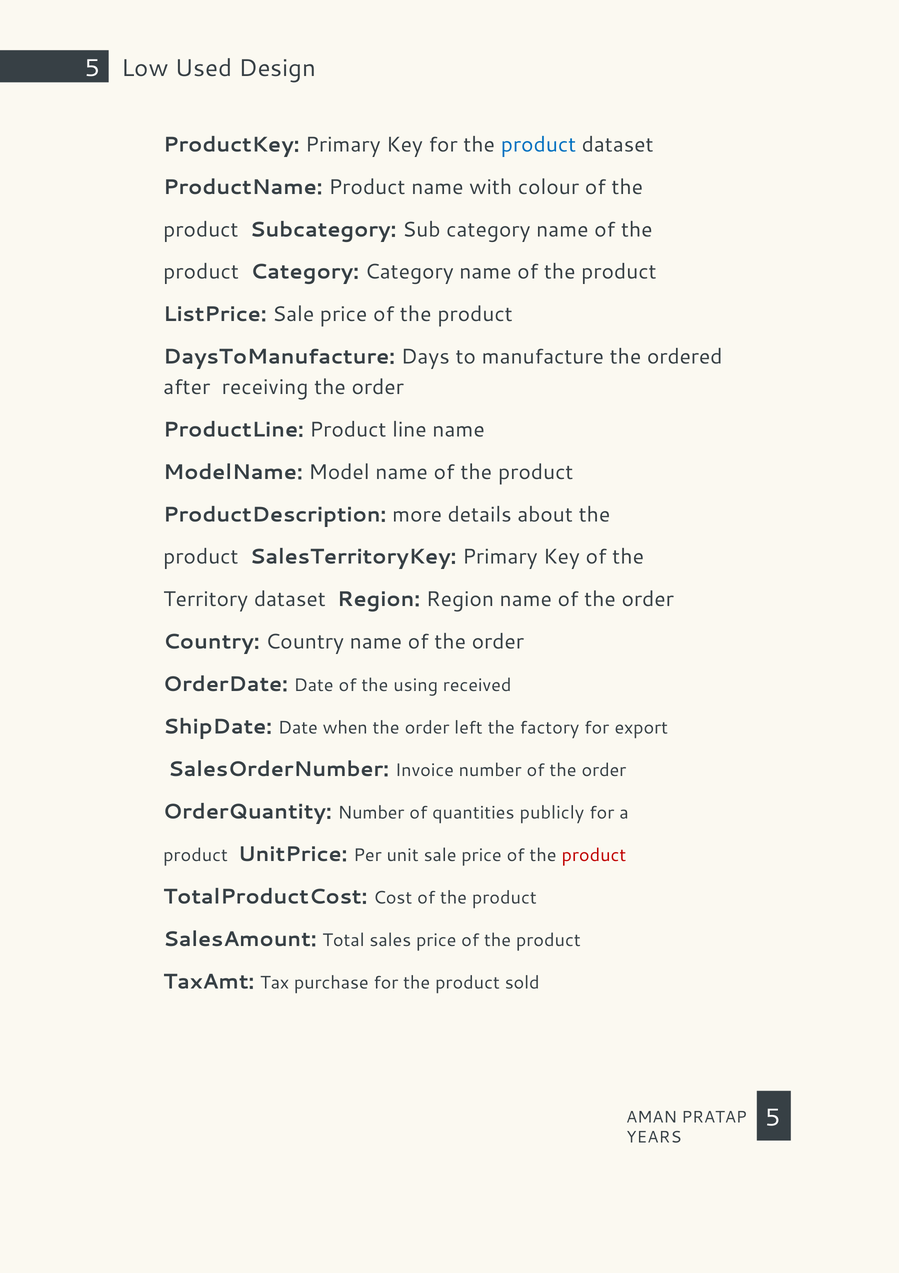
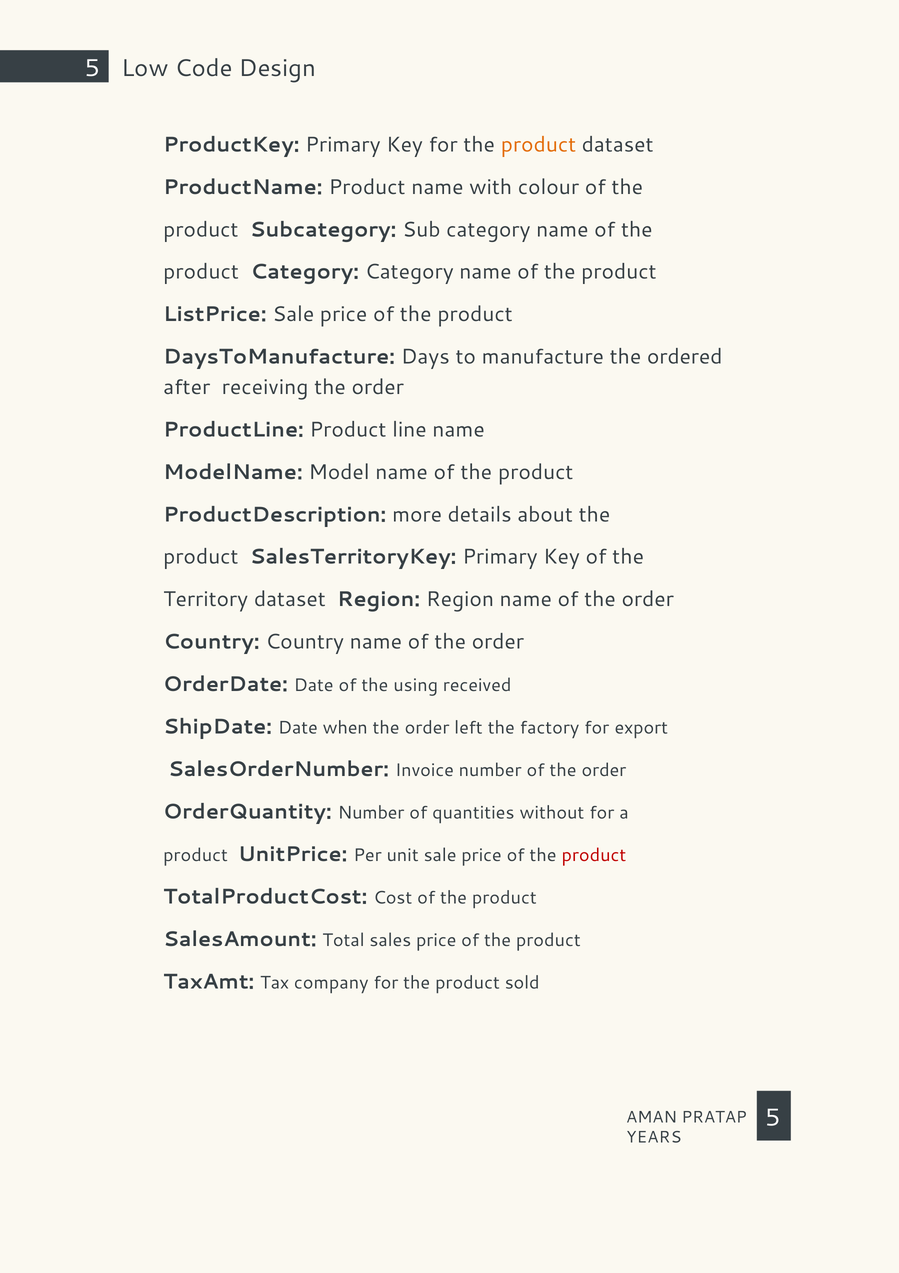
Used: Used -> Code
product at (538, 145) colour: blue -> orange
publicly: publicly -> without
purchase: purchase -> company
